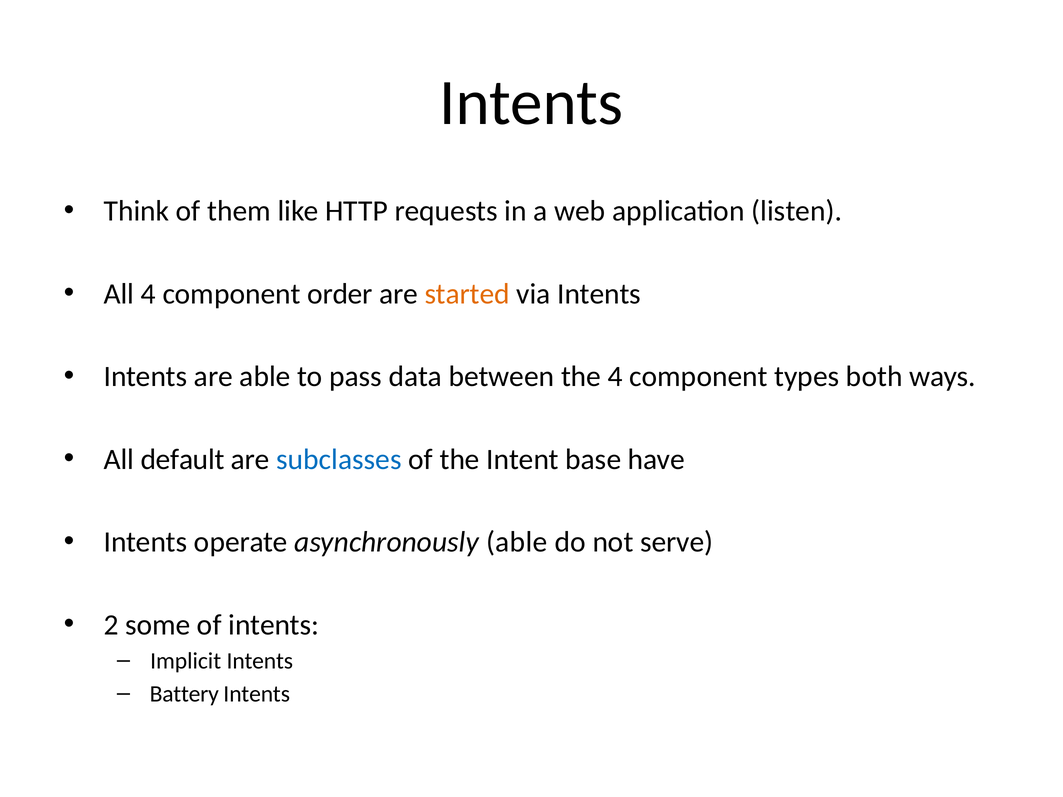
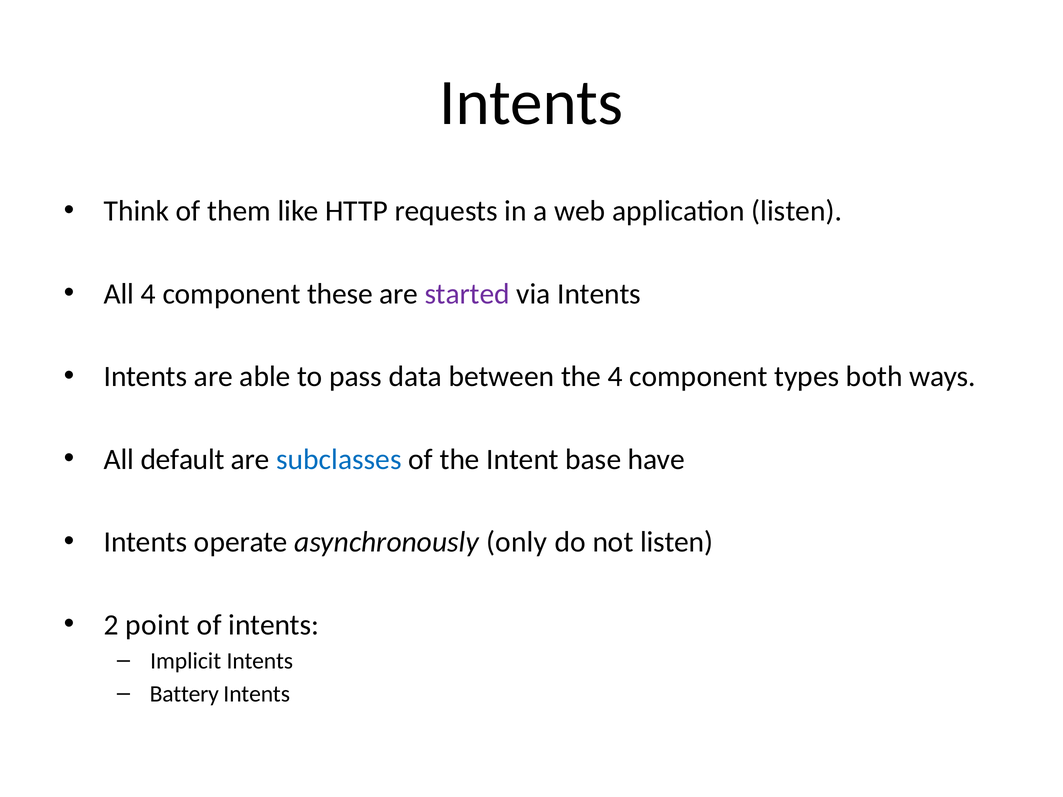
order: order -> these
started colour: orange -> purple
asynchronously able: able -> only
not serve: serve -> listen
some: some -> point
